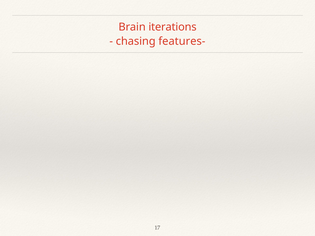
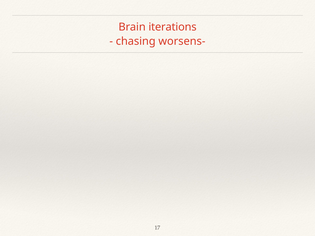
features-: features- -> worsens-
